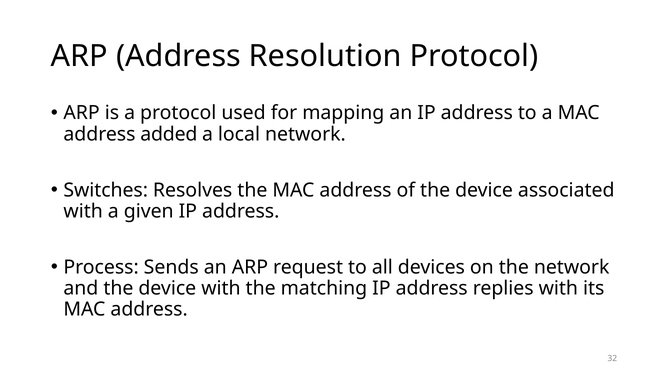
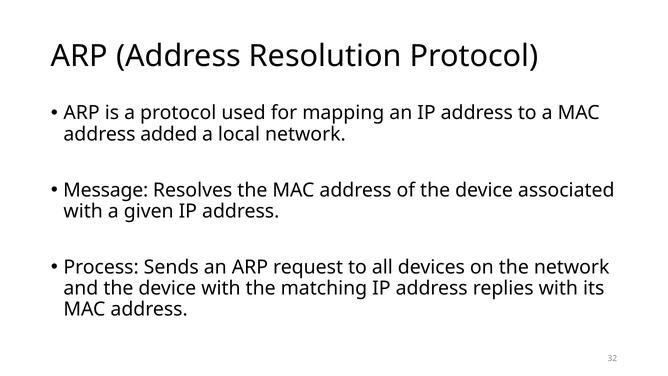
Switches: Switches -> Message
